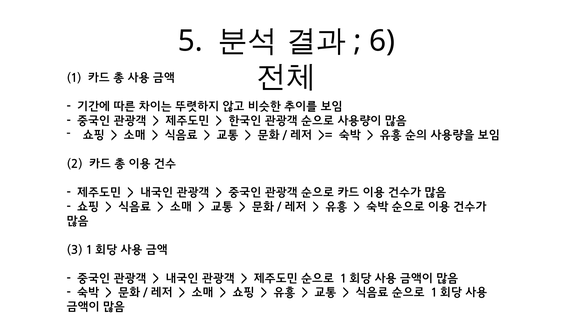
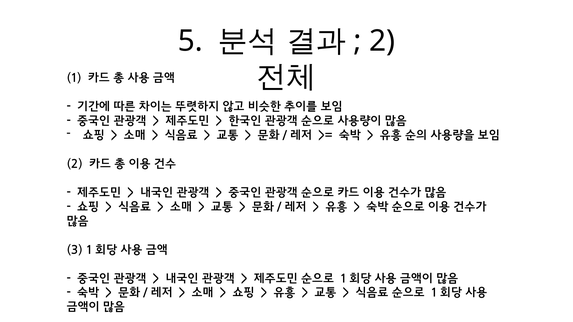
6 at (382, 41): 6 -> 2
